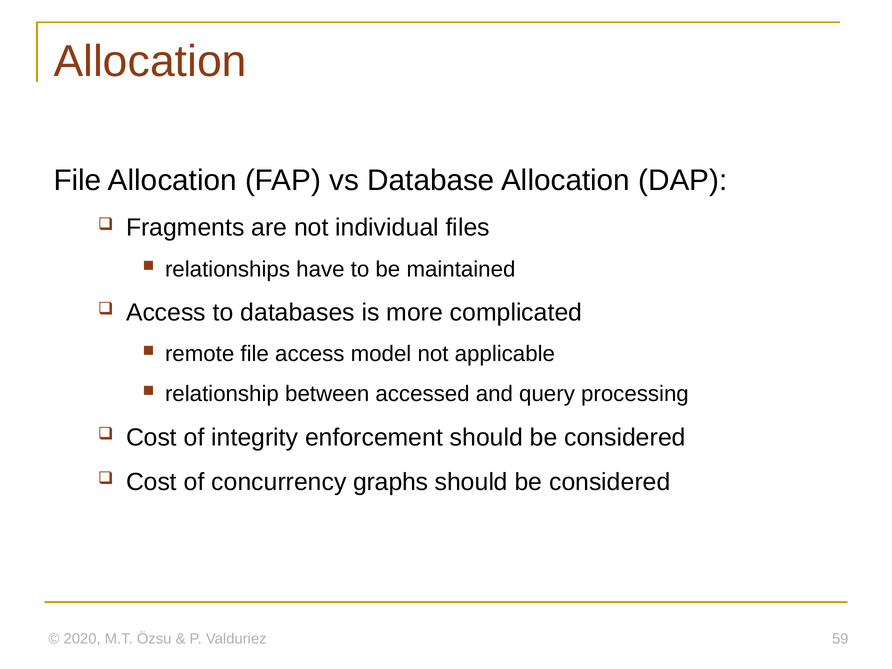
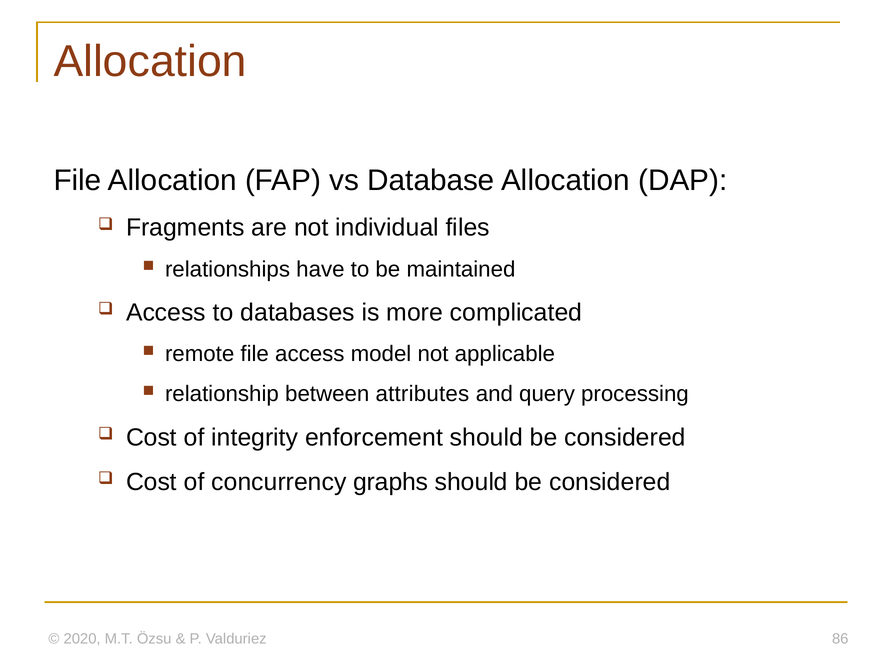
accessed: accessed -> attributes
59: 59 -> 86
